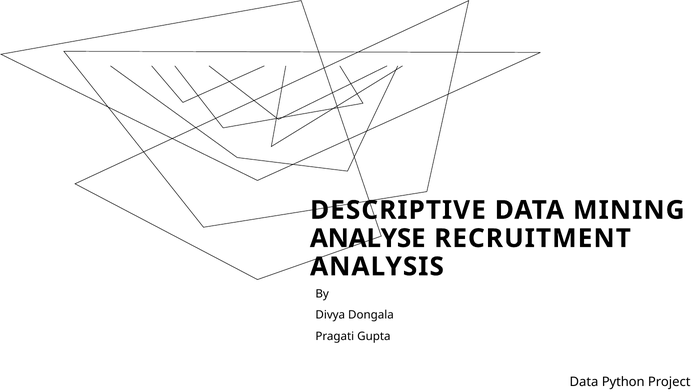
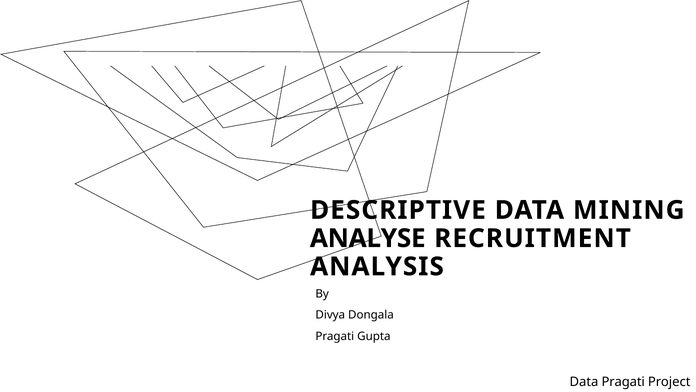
Data Python: Python -> Pragati
